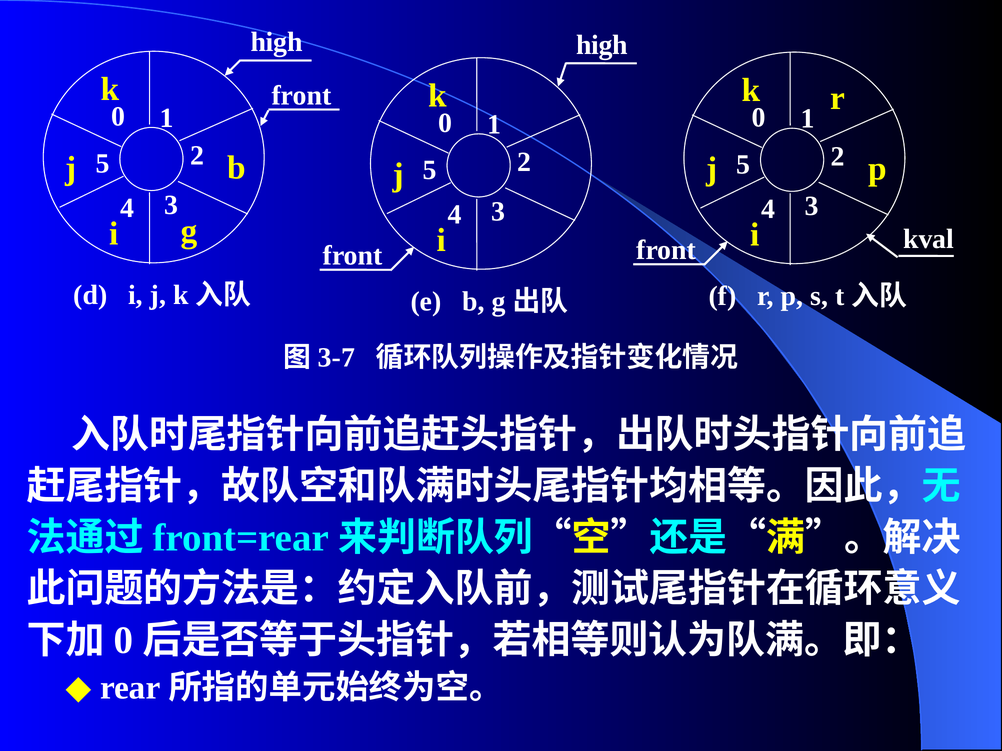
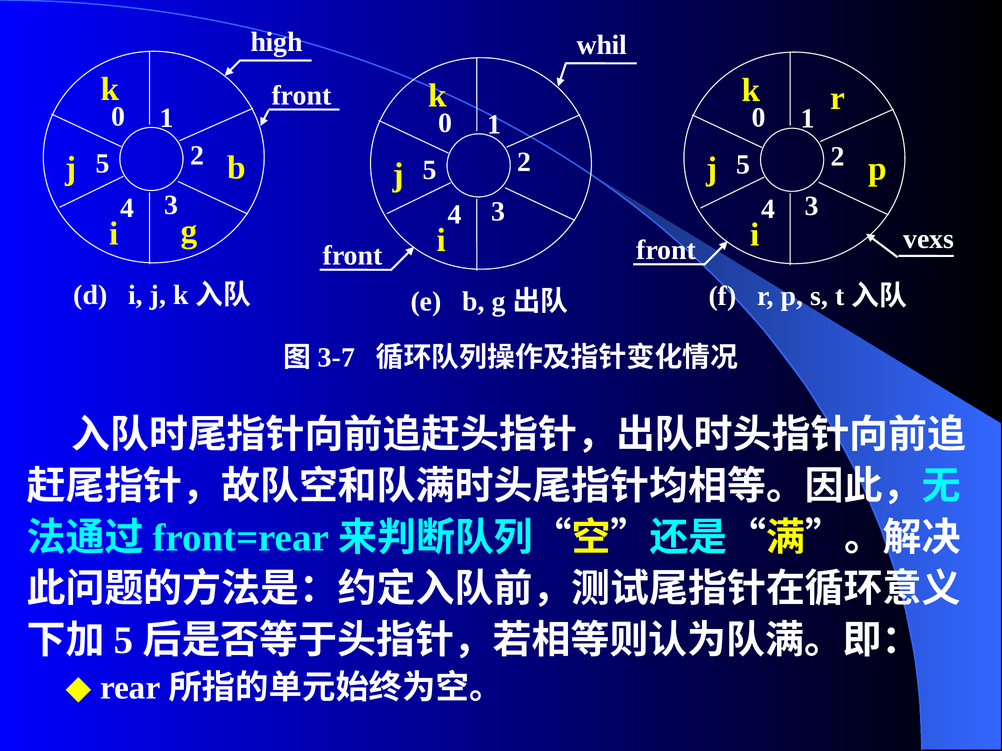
high at (602, 45): high -> whil
kval: kval -> vexs
0 at (124, 641): 0 -> 5
